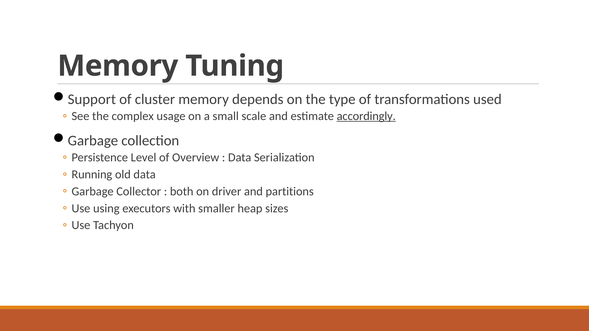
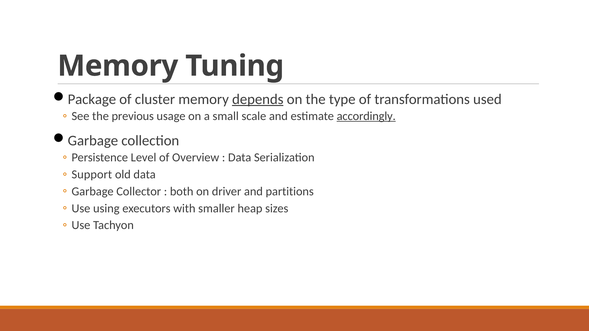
Support: Support -> Package
depends underline: none -> present
complex: complex -> previous
Running: Running -> Support
